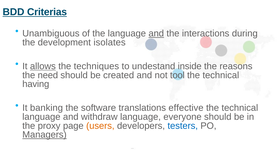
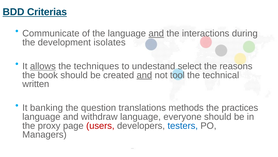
Unambiguous: Unambiguous -> Communicate
inside: inside -> select
need: need -> book
and at (144, 75) underline: none -> present
having: having -> written
software: software -> question
effective: effective -> methods
technical at (240, 107): technical -> practices
users colour: orange -> red
Managers underline: present -> none
